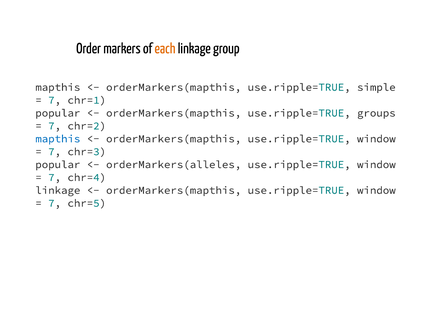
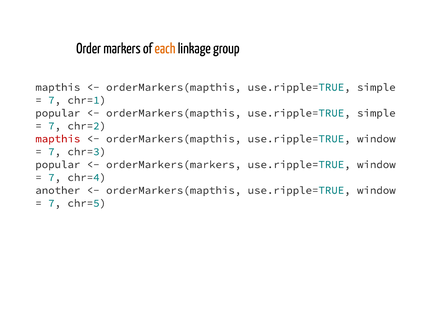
groups at (376, 113): groups -> simple
mapthis at (58, 139) colour: blue -> red
orderMarkers(alleles: orderMarkers(alleles -> orderMarkers(markers
linkage at (58, 190): linkage -> another
